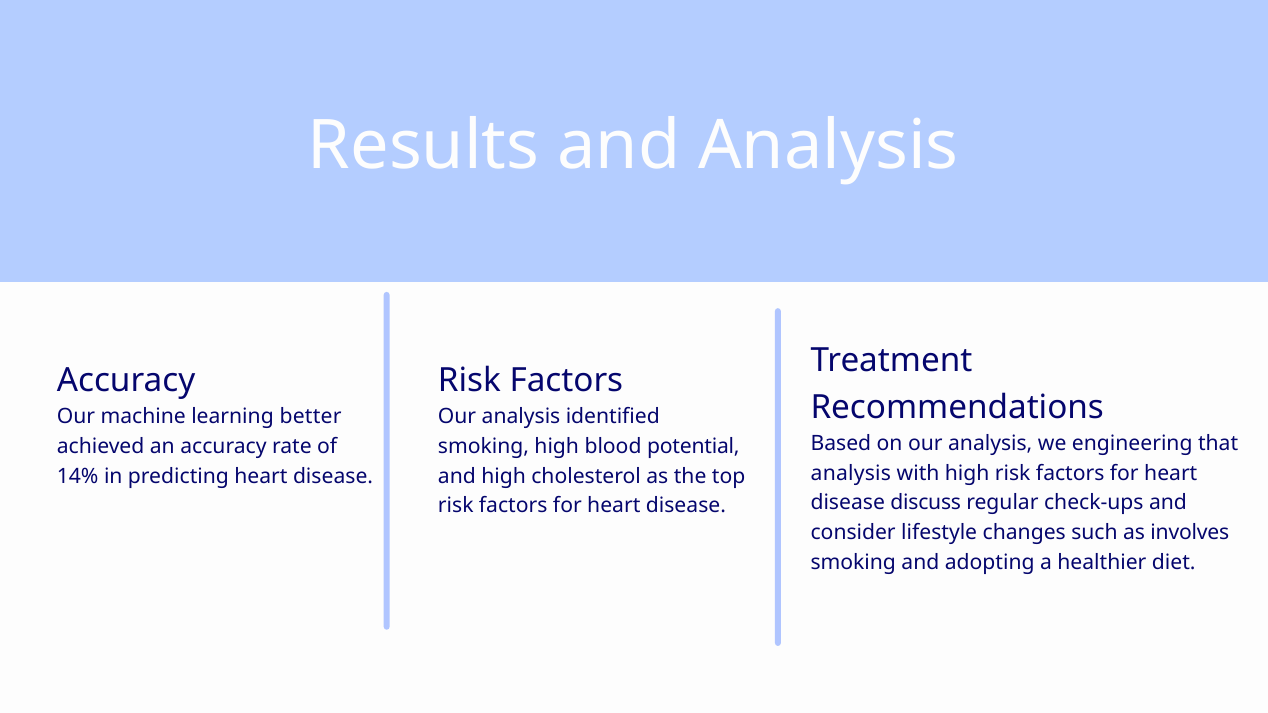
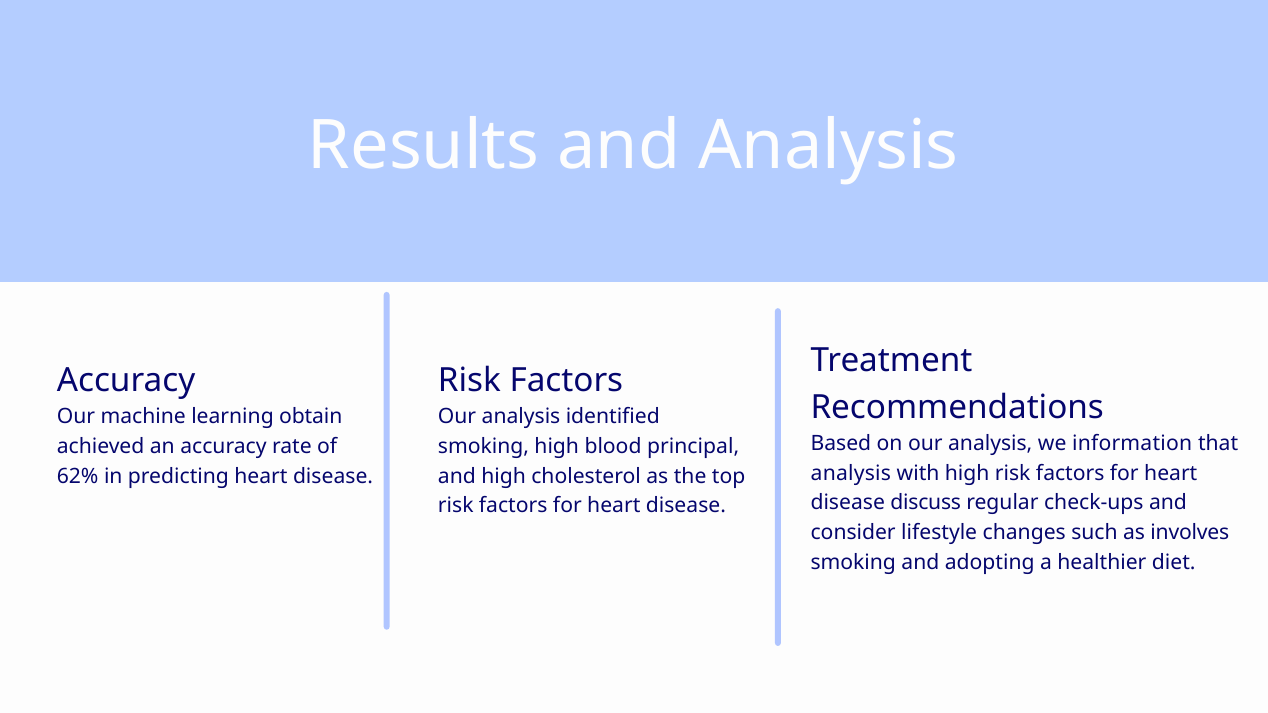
better: better -> obtain
engineering: engineering -> information
potential: potential -> principal
14%: 14% -> 62%
